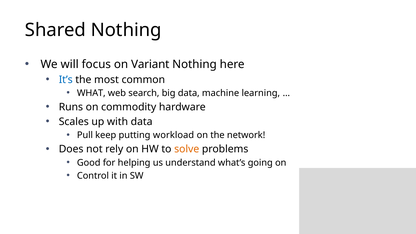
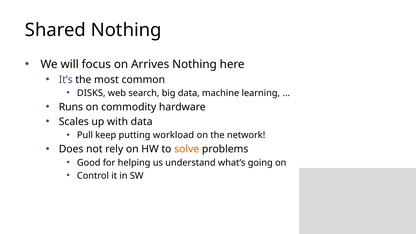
Variant: Variant -> Arrives
It’s colour: blue -> purple
WHAT: WHAT -> DISKS
